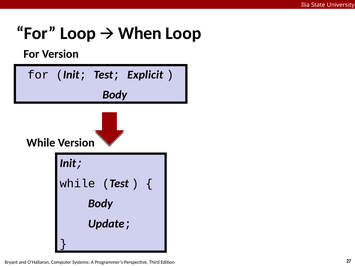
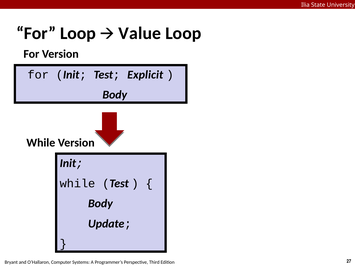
When: When -> Value
